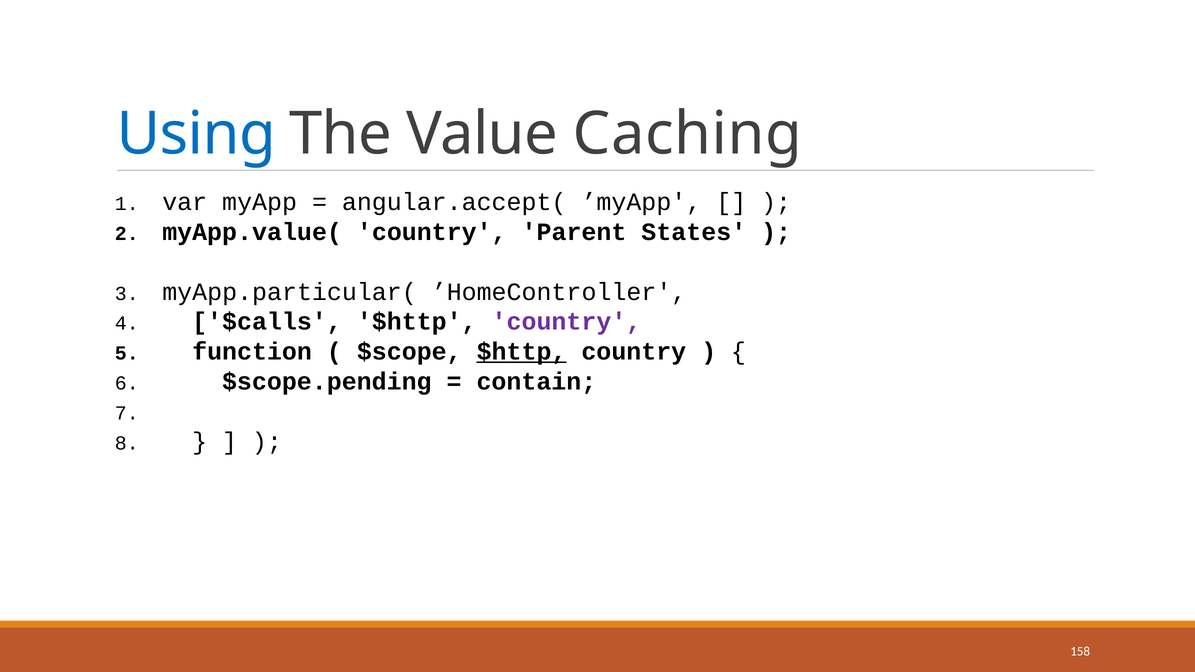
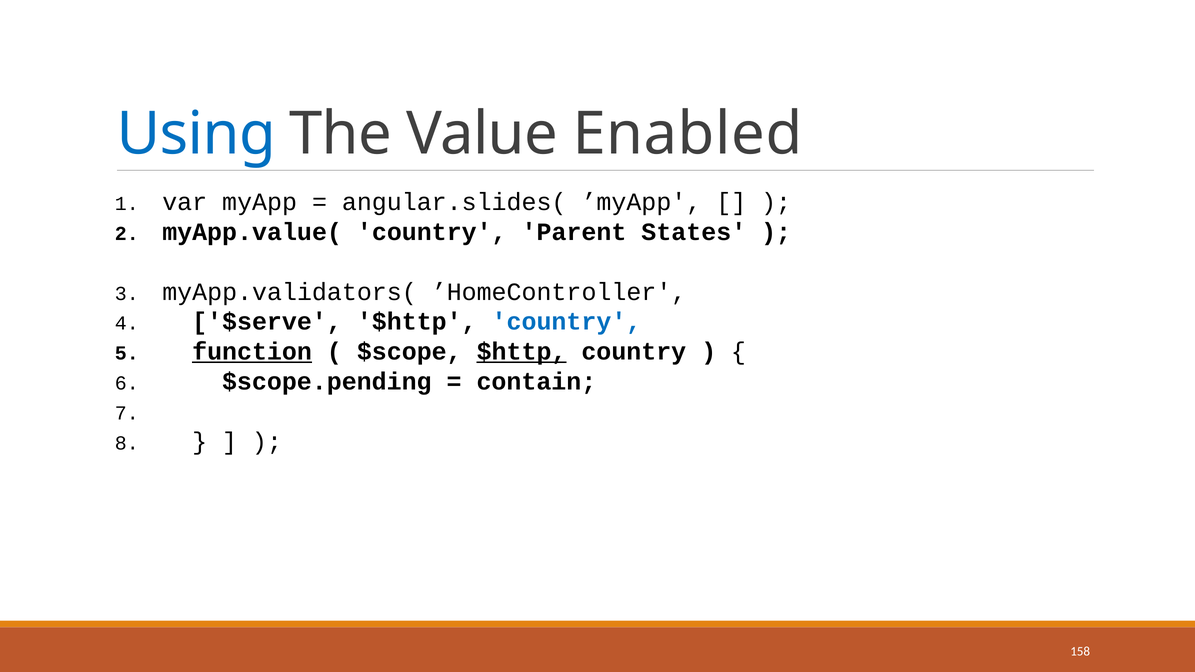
Caching: Caching -> Enabled
angular.accept(: angular.accept( -> angular.slides(
myApp.particular(: myApp.particular( -> myApp.validators(
$calls: $calls -> $serve
country at (566, 322) colour: purple -> blue
function underline: none -> present
